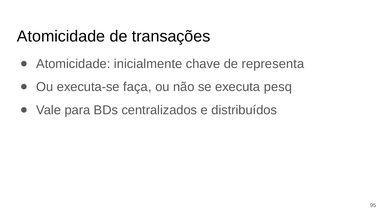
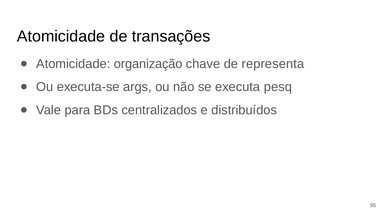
inicialmente: inicialmente -> organização
faça: faça -> args
